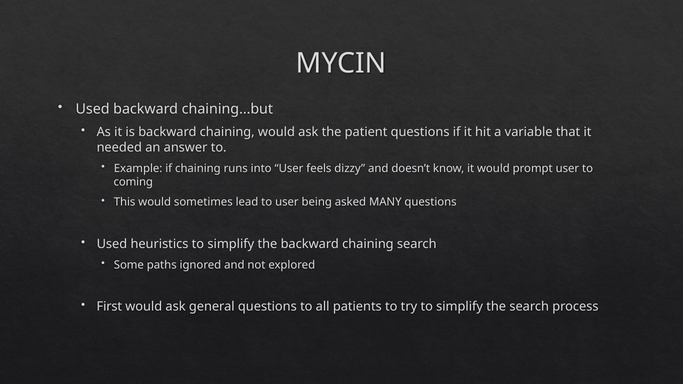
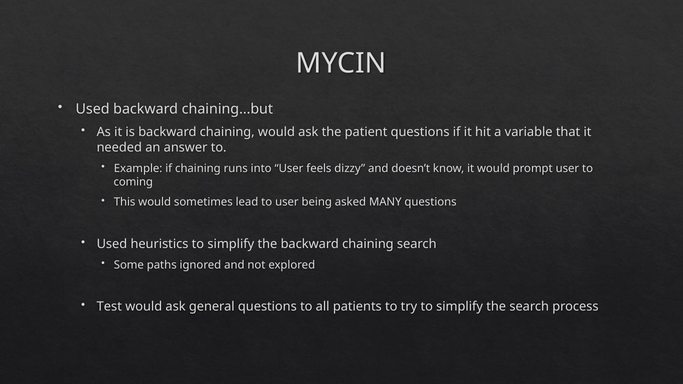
First: First -> Test
